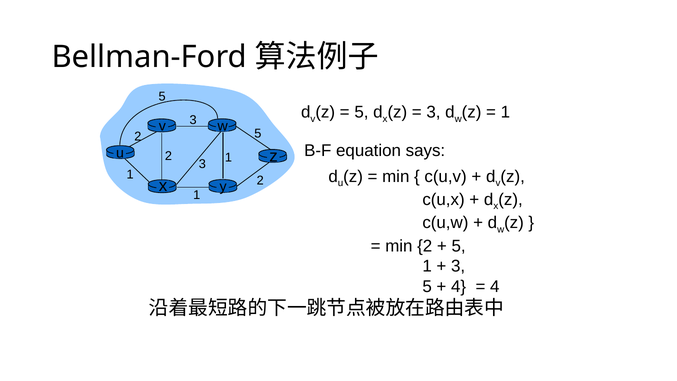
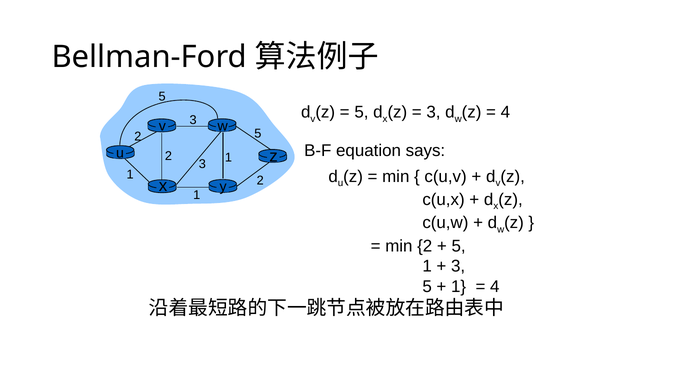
1 at (505, 112): 1 -> 4
4 at (459, 286): 4 -> 1
